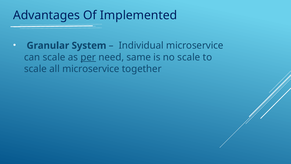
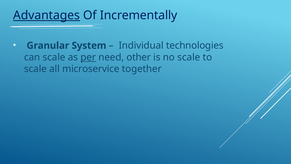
Advantages underline: none -> present
Implemented: Implemented -> Incrementally
Individual microservice: microservice -> technologies
same: same -> other
